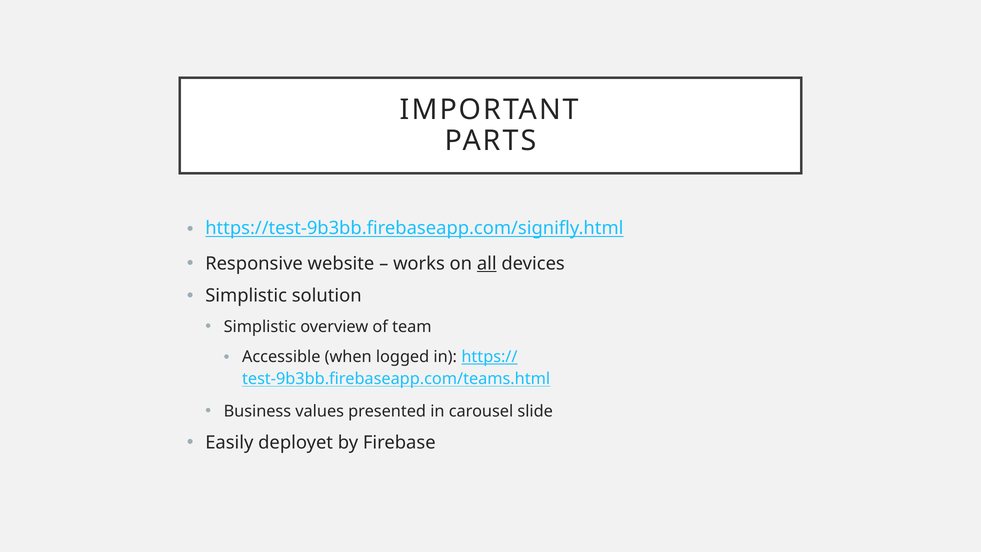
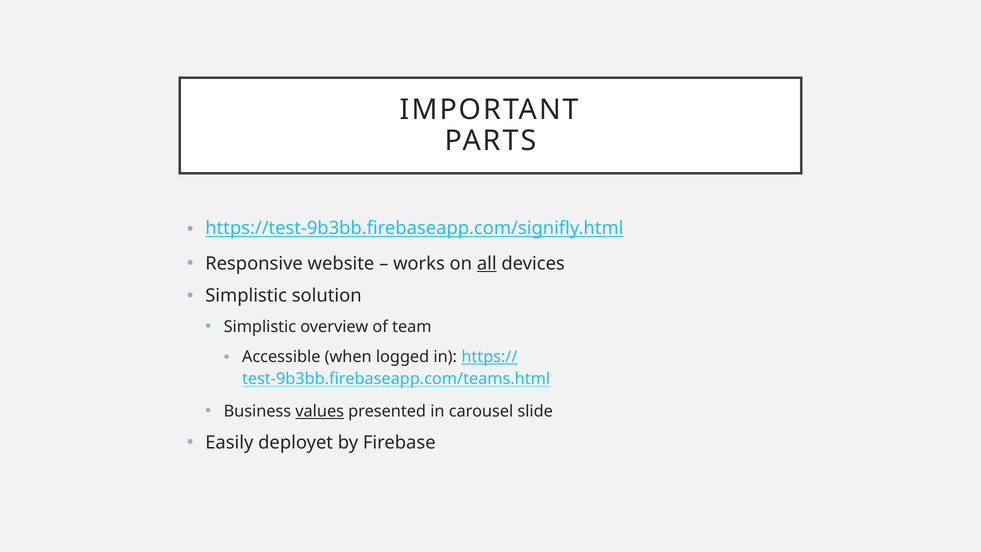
values underline: none -> present
